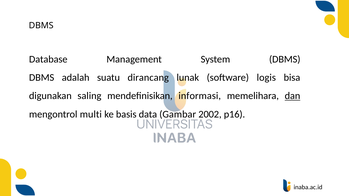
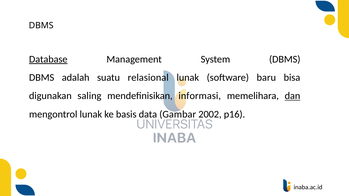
Database underline: none -> present
dirancang: dirancang -> relasional
logis: logis -> baru
mengontrol multi: multi -> lunak
